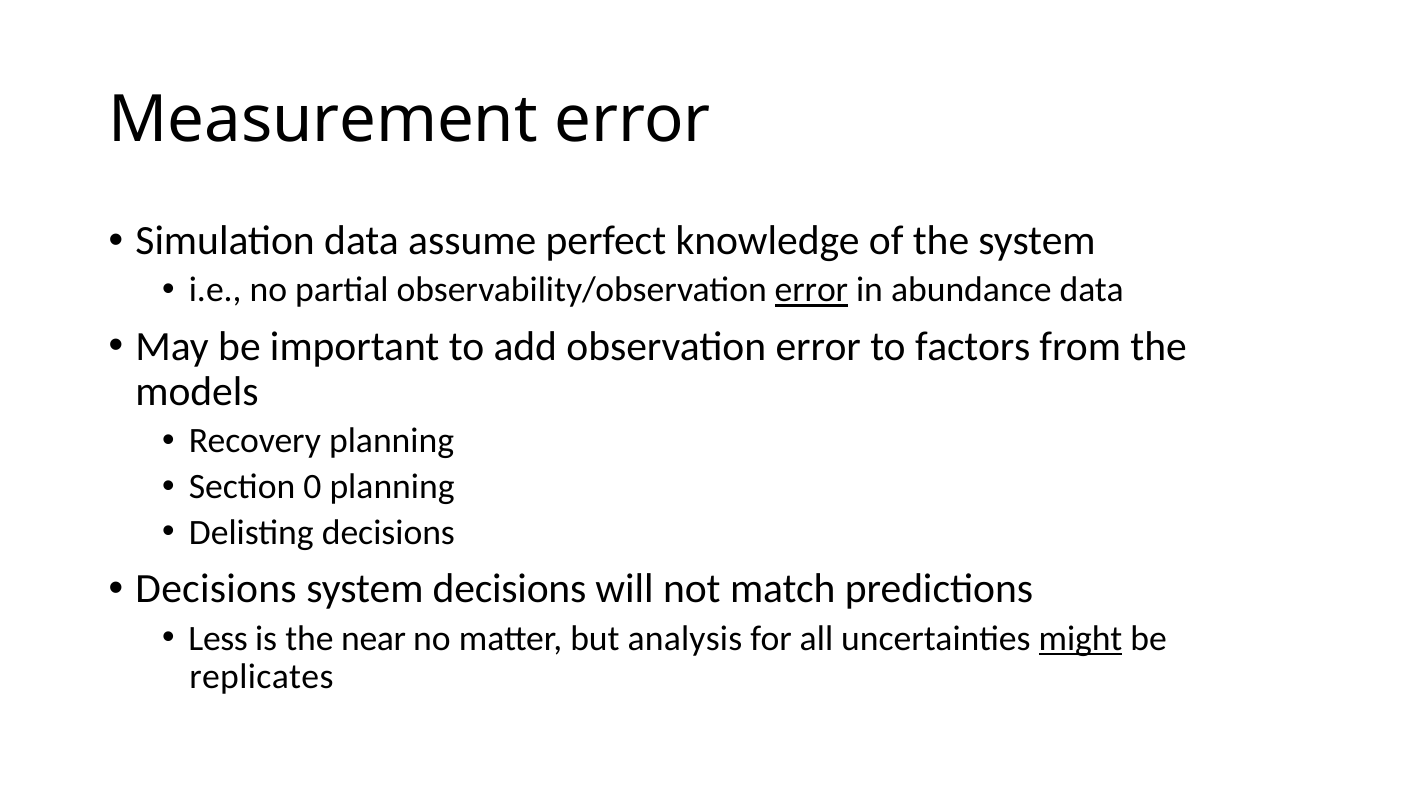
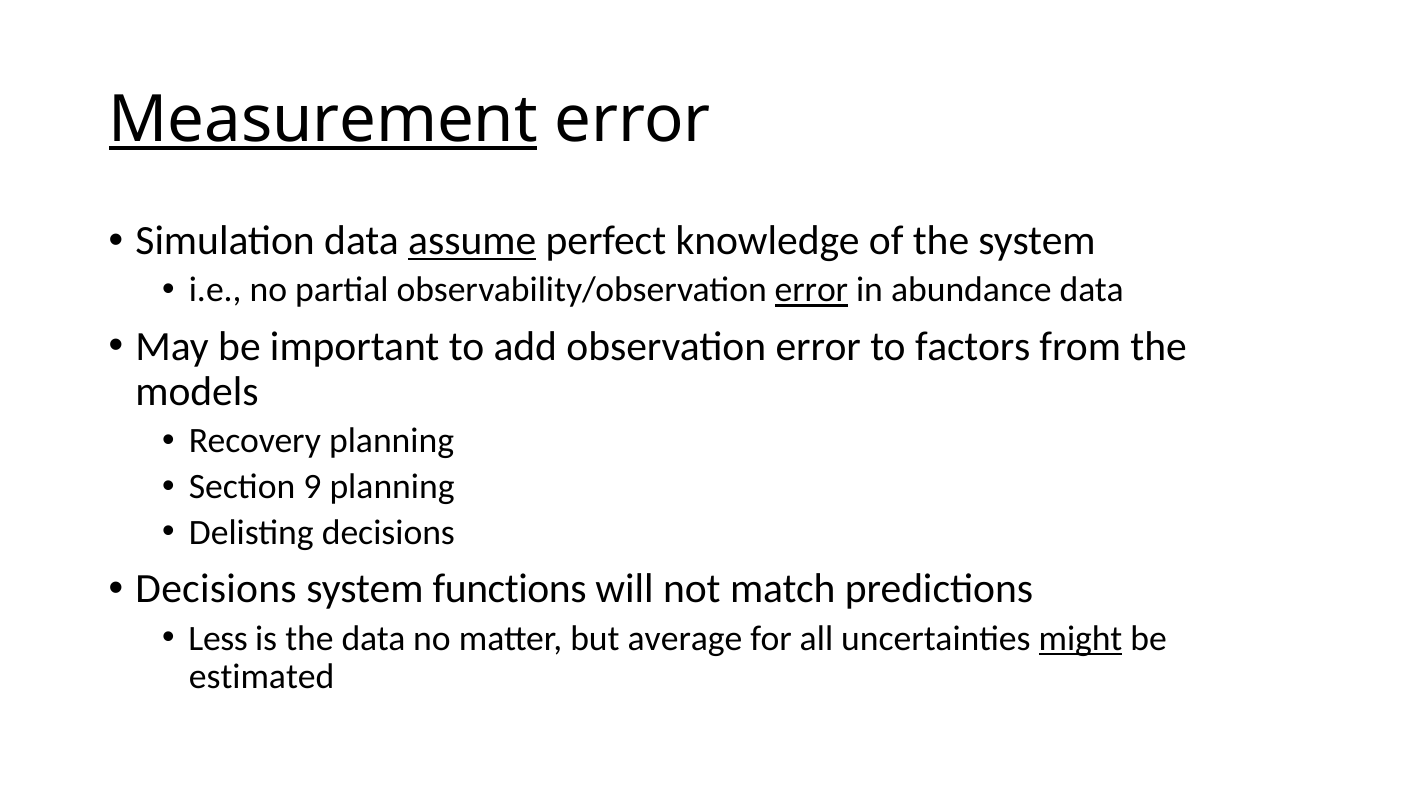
Measurement underline: none -> present
assume underline: none -> present
0: 0 -> 9
system decisions: decisions -> functions
the near: near -> data
analysis: analysis -> average
replicates: replicates -> estimated
